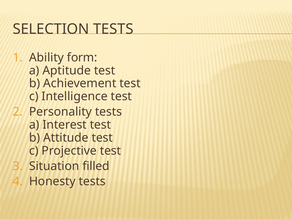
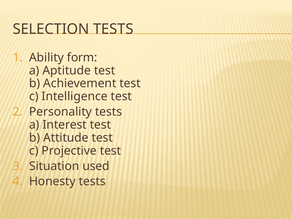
filled: filled -> used
